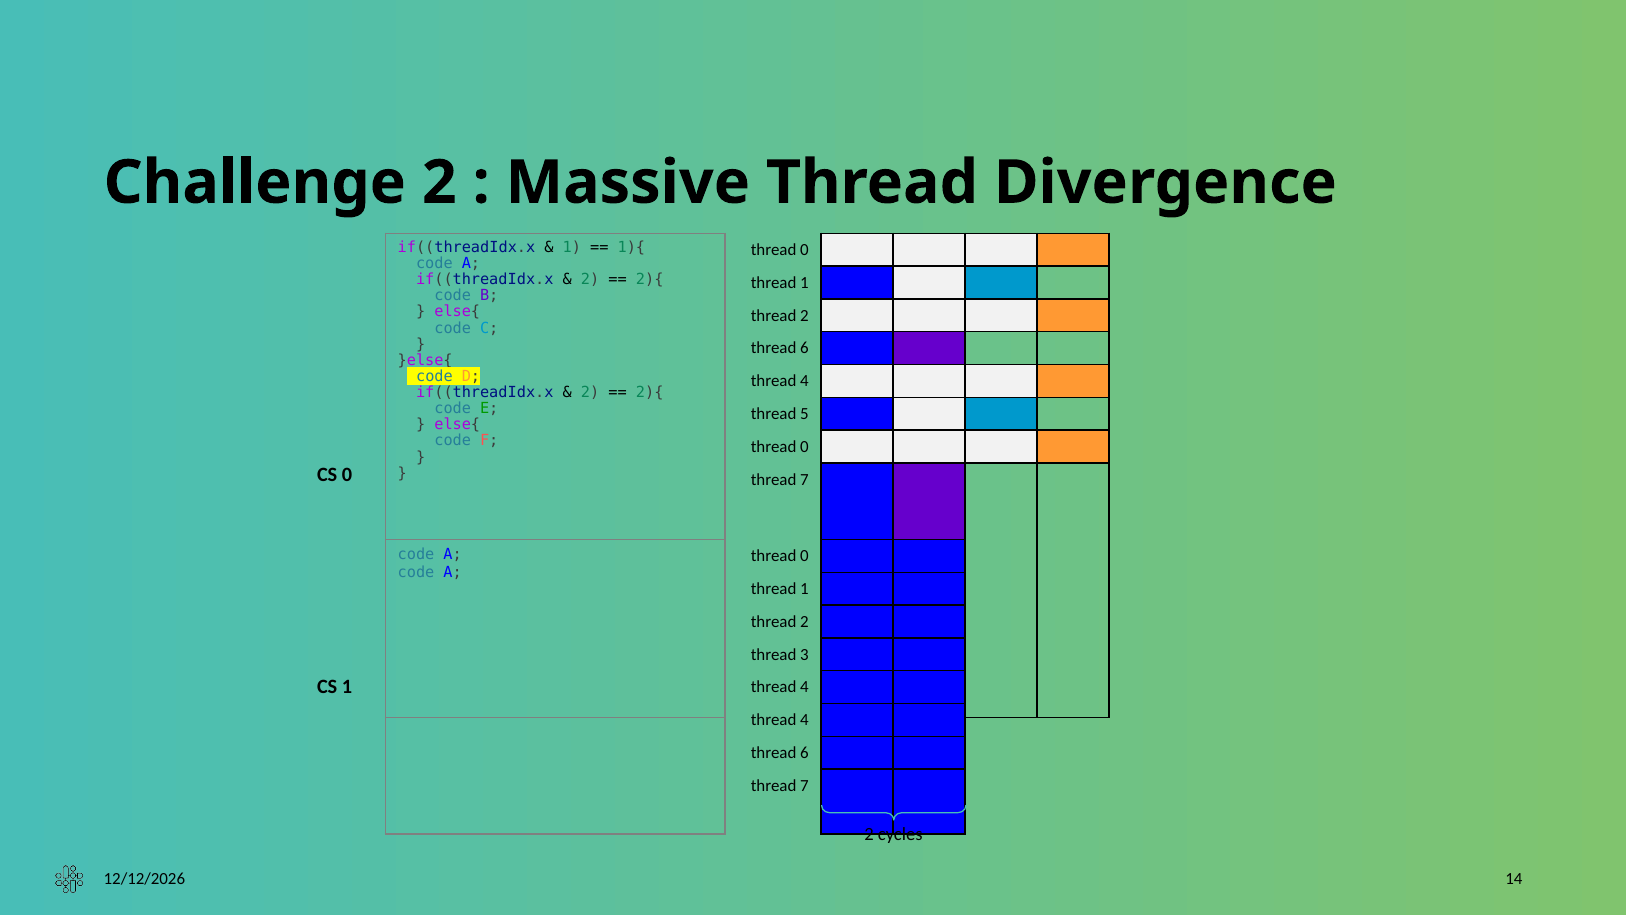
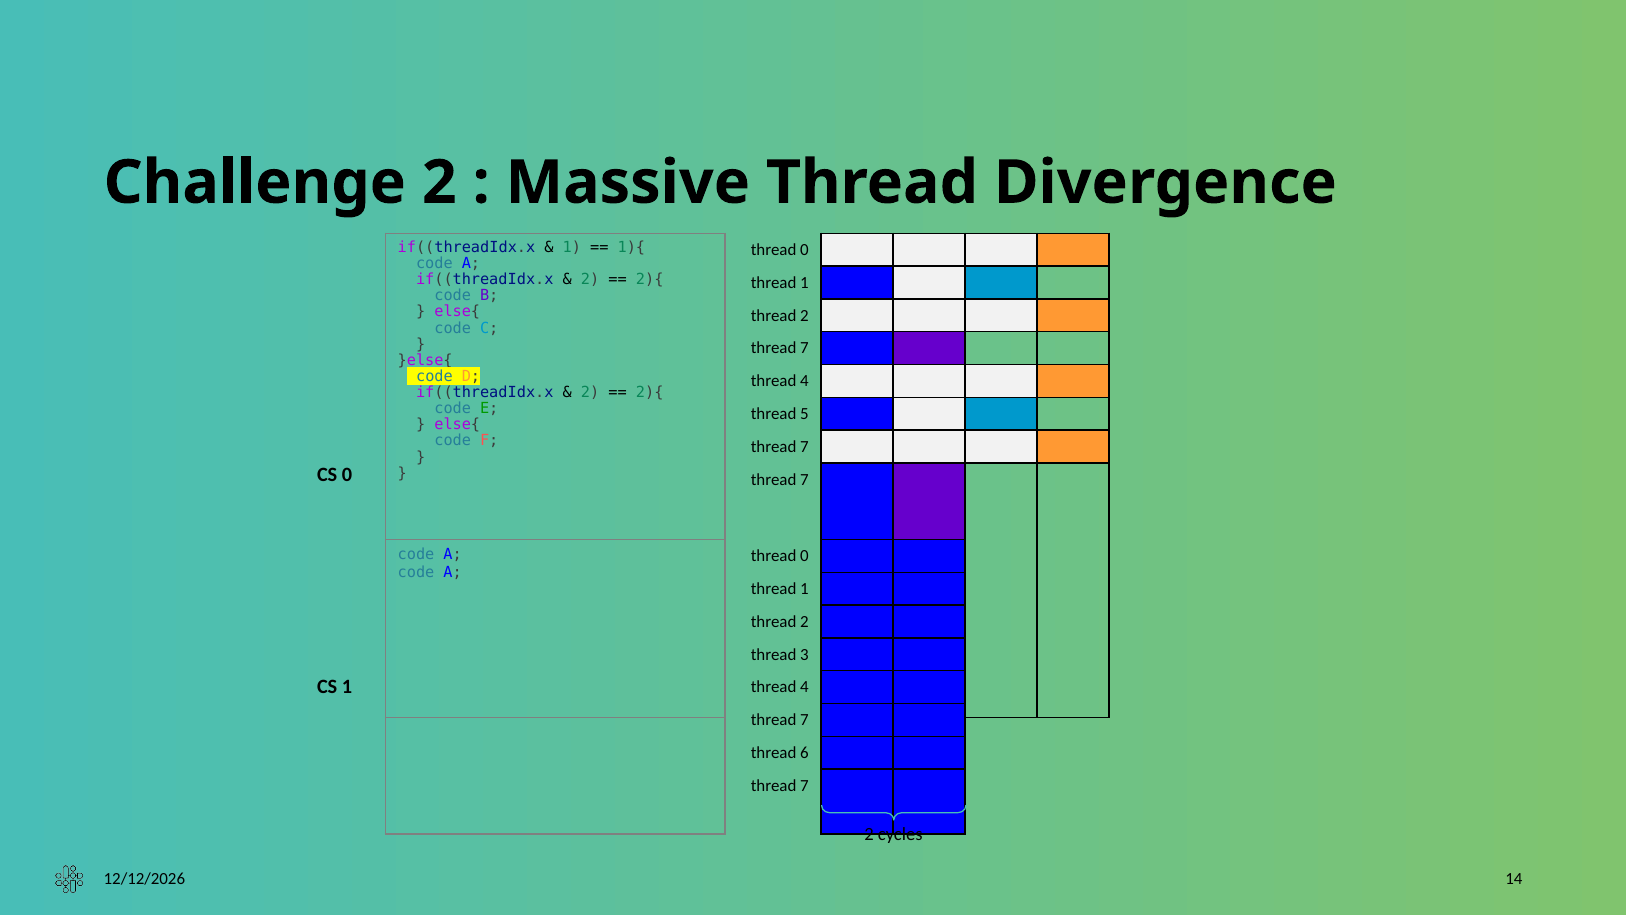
6 at (804, 348): 6 -> 7
0 at (804, 446): 0 -> 7
4 at (804, 720): 4 -> 7
